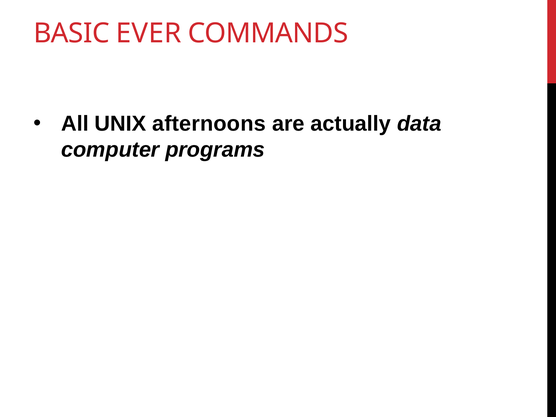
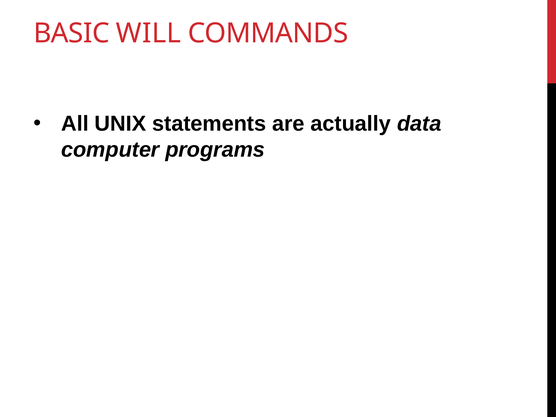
EVER: EVER -> WILL
afternoons: afternoons -> statements
